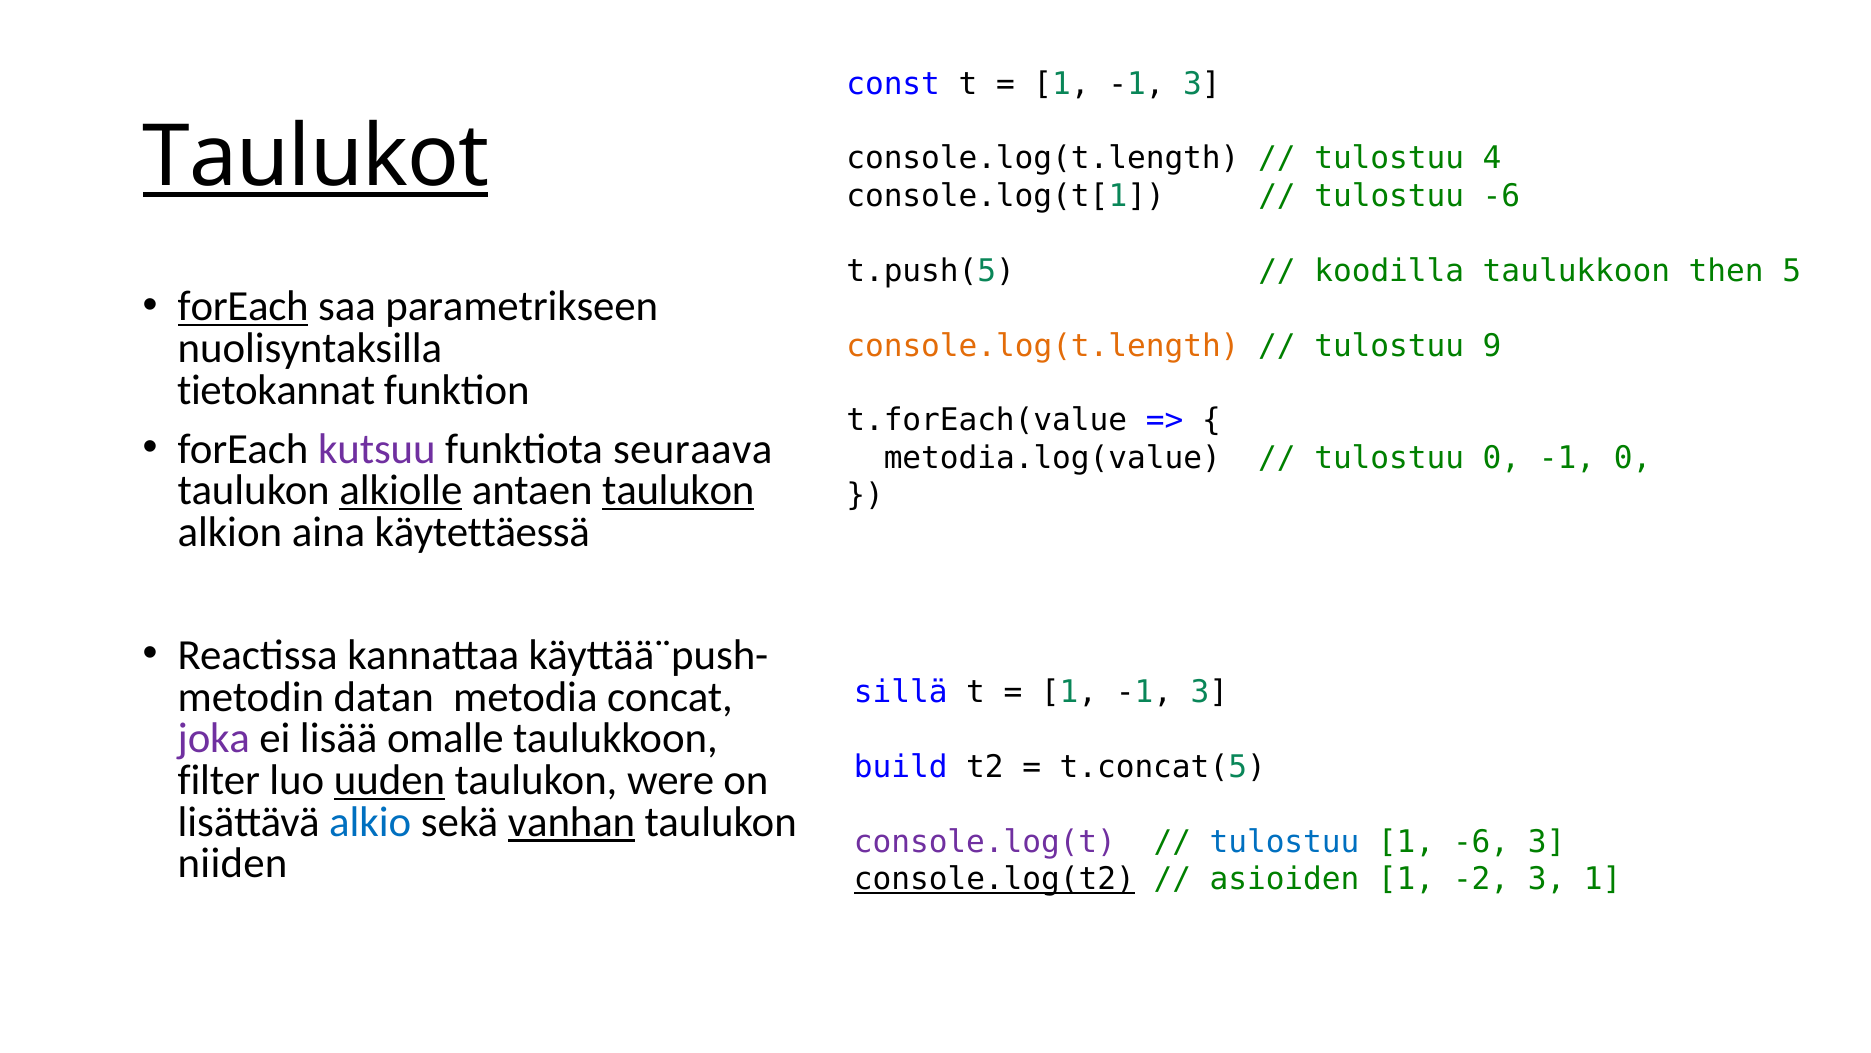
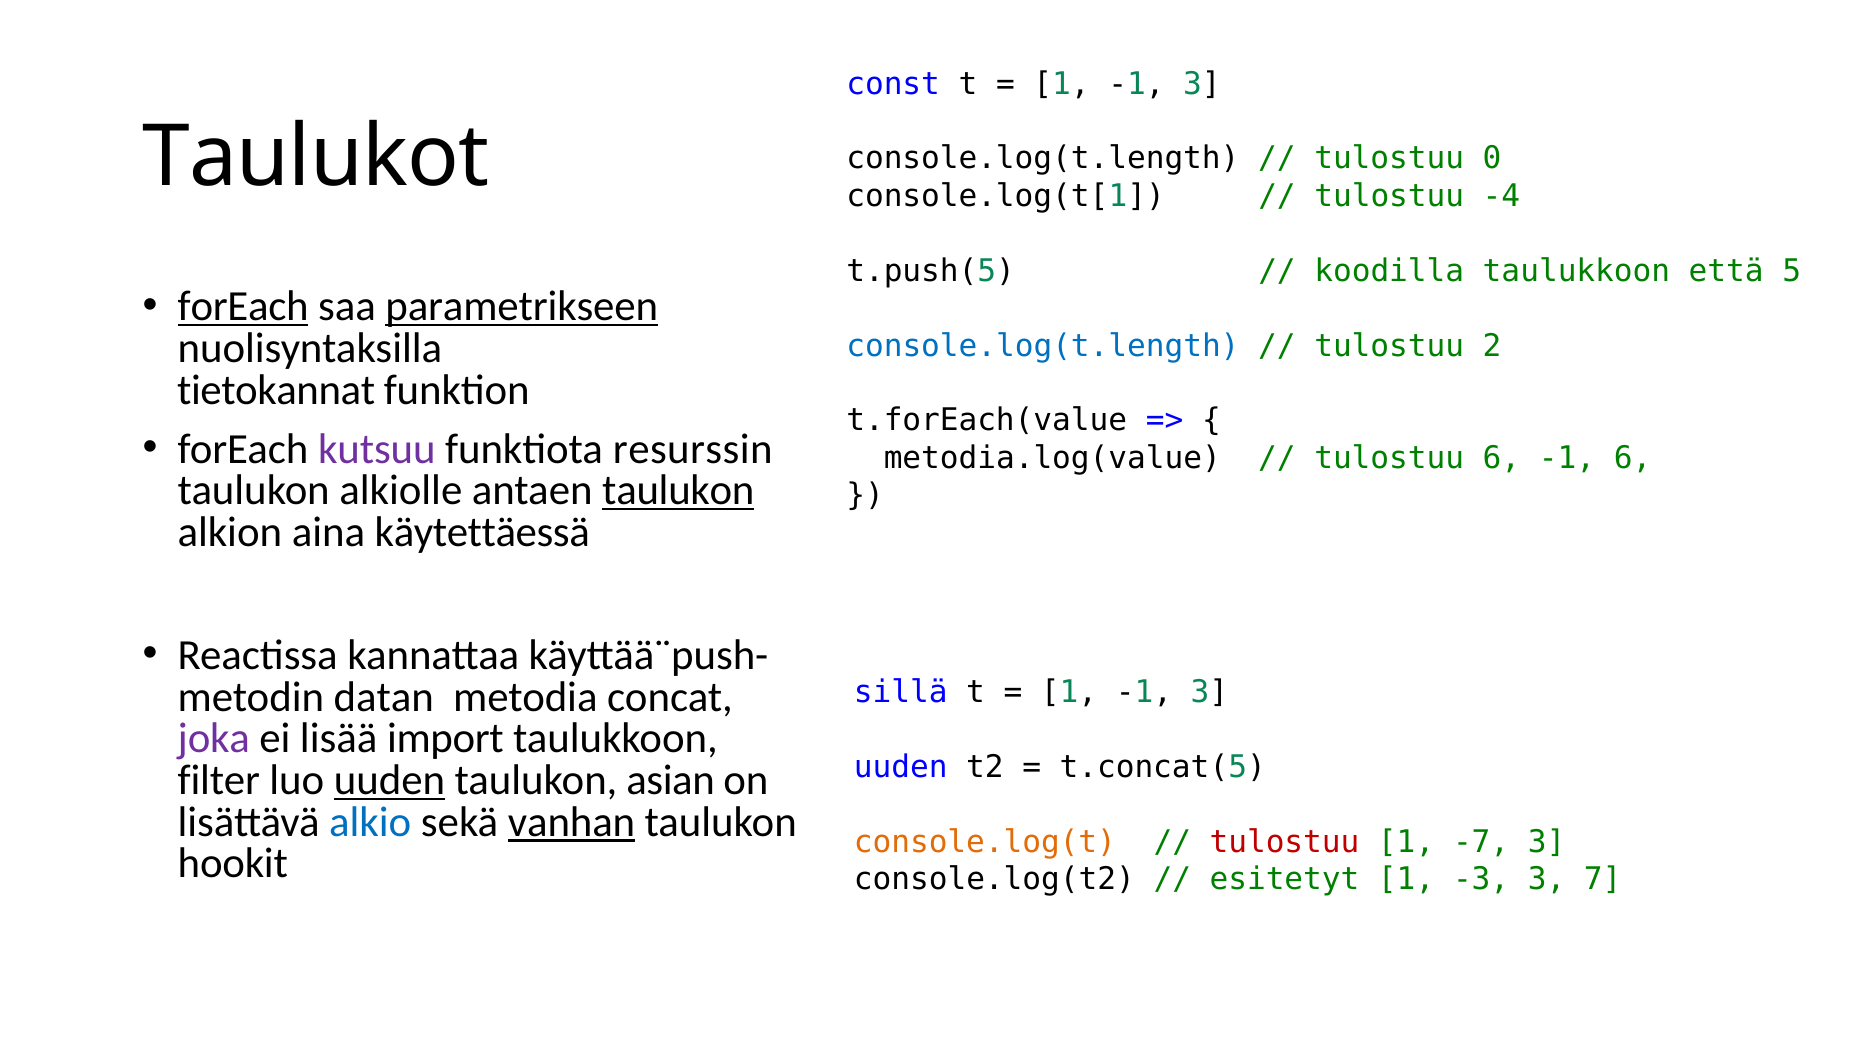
Taulukot underline: present -> none
4: 4 -> 0
tulostuu -6: -6 -> -4
then: then -> että
parametrikseen underline: none -> present
console.log(t.length at (1043, 346) colour: orange -> blue
9: 9 -> 2
seuraava: seuraava -> resurssin
tulostuu 0: 0 -> 6
-1 0: 0 -> 6
alkiolle underline: present -> none
omalle: omalle -> import
build at (901, 767): build -> uuden
were: were -> asian
console.log(t colour: purple -> orange
tulostuu at (1285, 841) colour: blue -> red
1 -6: -6 -> -7
niiden: niiden -> hookit
console.log(t2 underline: present -> none
asioiden: asioiden -> esitetyt
-2: -2 -> -3
3 1: 1 -> 7
